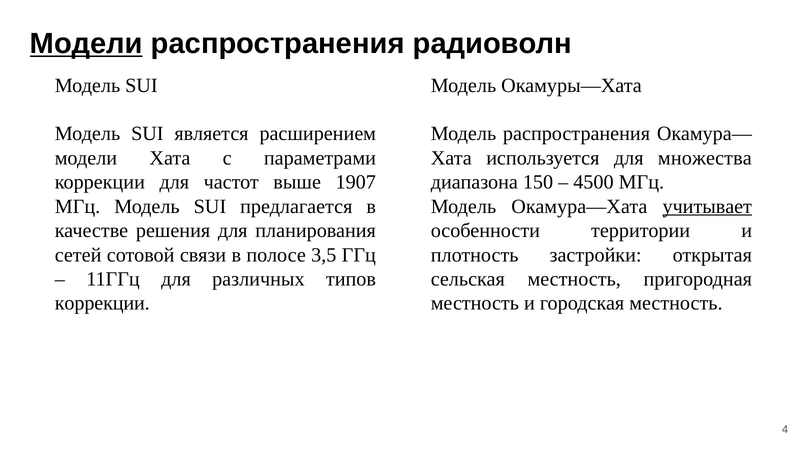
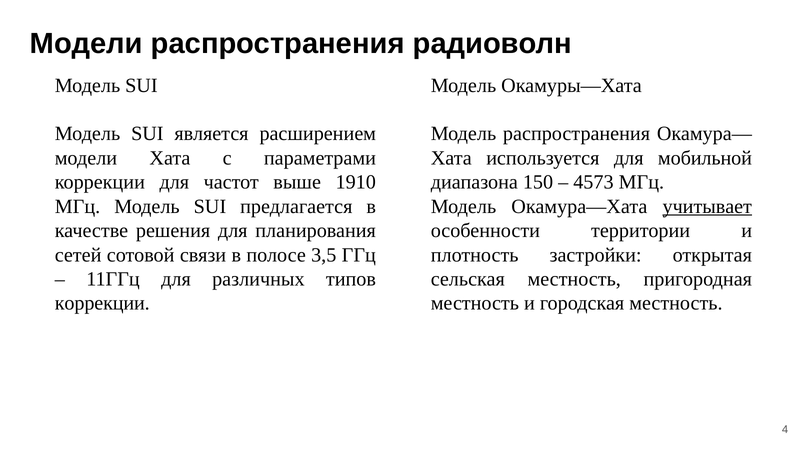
Модели at (86, 44) underline: present -> none
множества: множества -> мобильной
1907: 1907 -> 1910
4500: 4500 -> 4573
